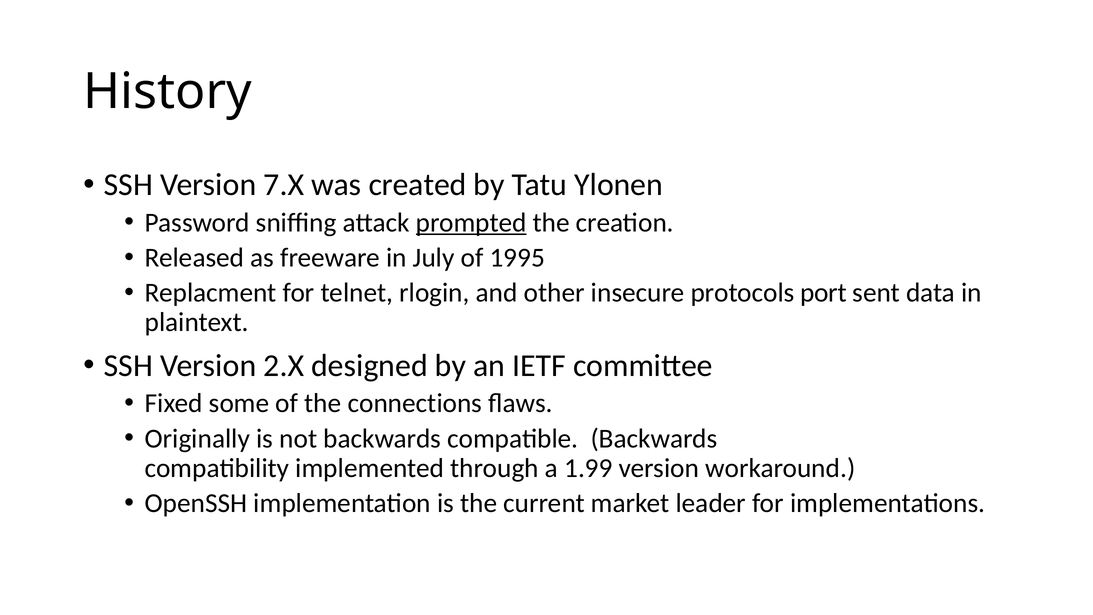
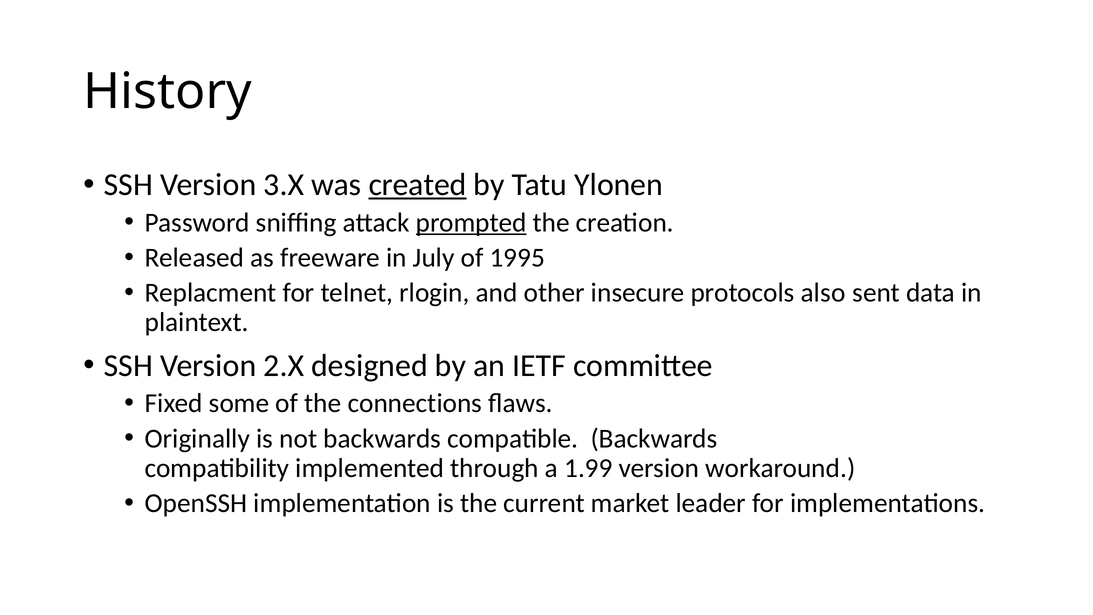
7.X: 7.X -> 3.X
created underline: none -> present
port: port -> also
